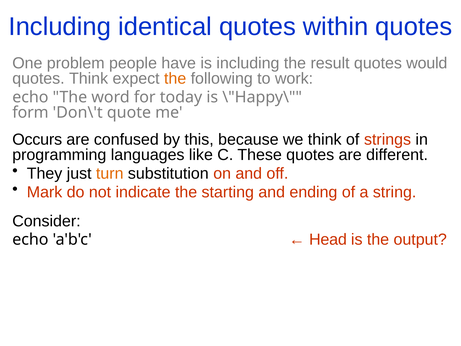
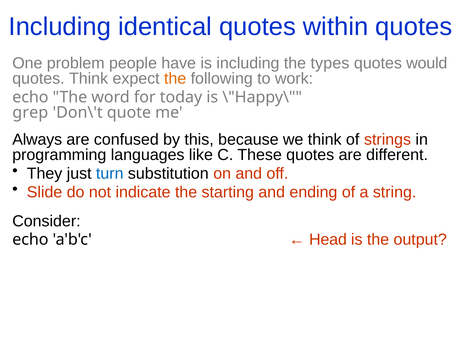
result: result -> types
form: form -> grep
Occurs at (37, 139): Occurs -> Always
turn colour: orange -> blue
Mark: Mark -> Slide
